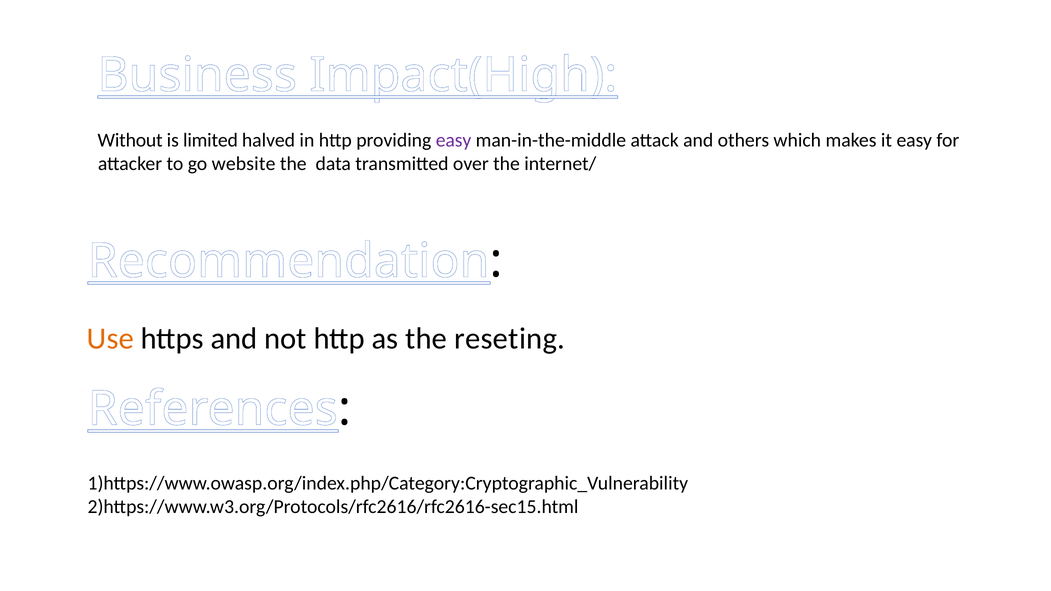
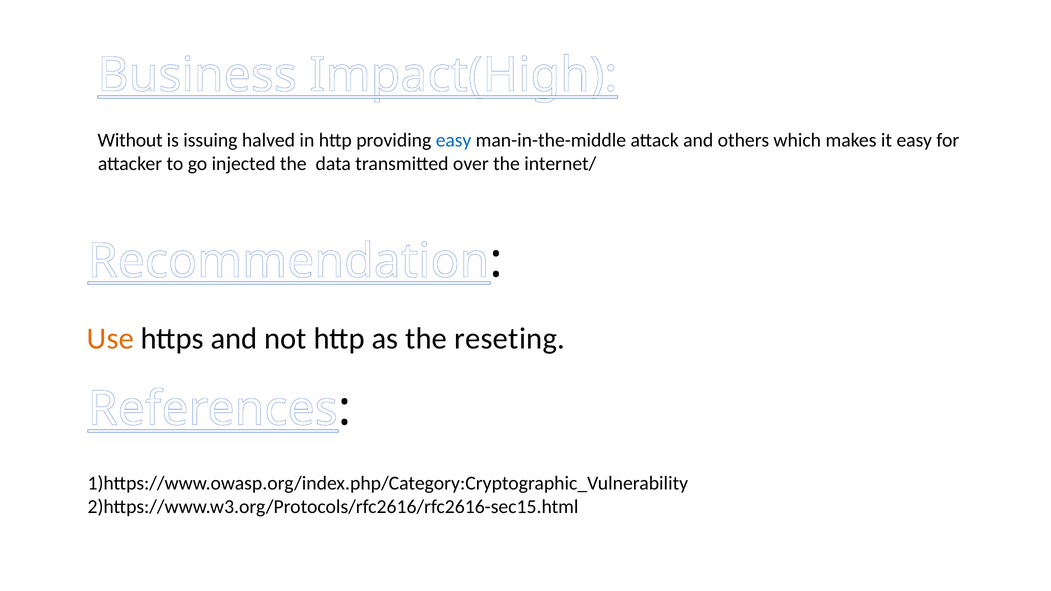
limited: limited -> issuing
easy at (454, 140) colour: purple -> blue
website: website -> injected
